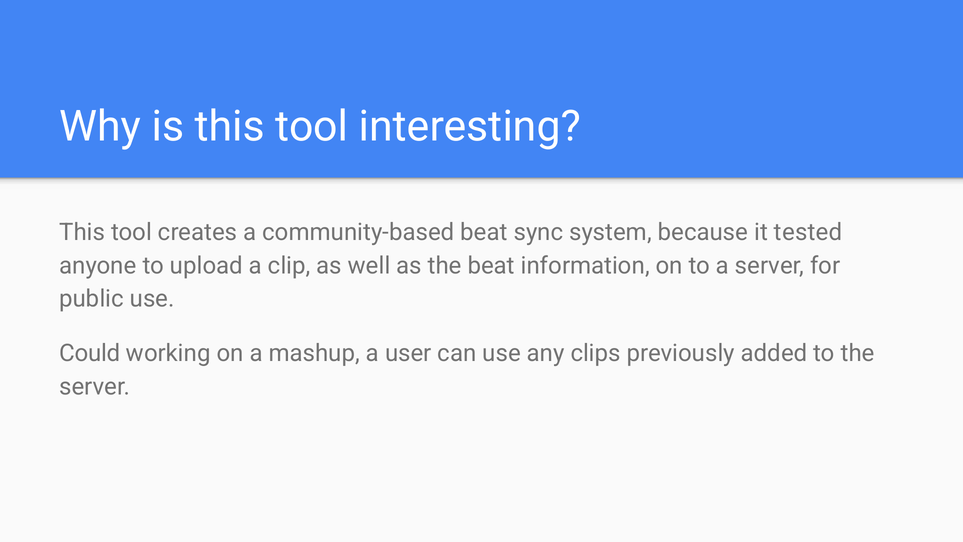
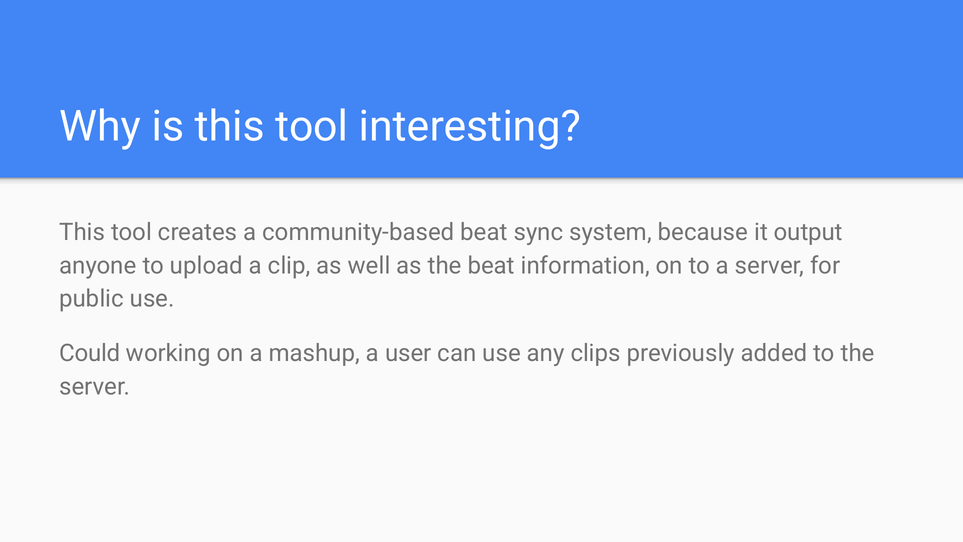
tested: tested -> output
